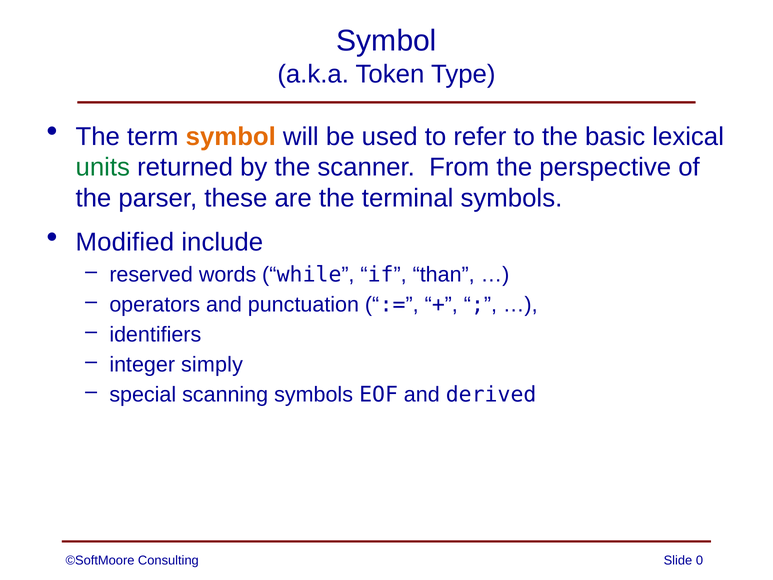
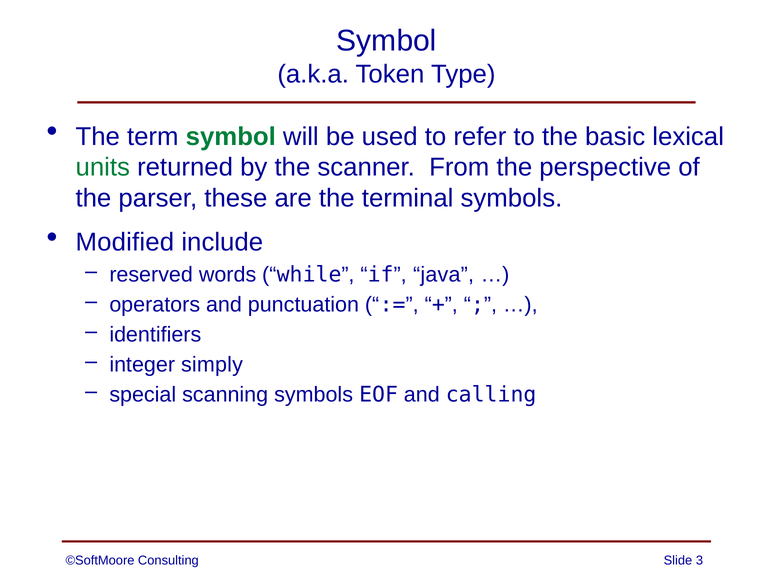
symbol at (231, 136) colour: orange -> green
than: than -> java
derived: derived -> calling
0: 0 -> 3
